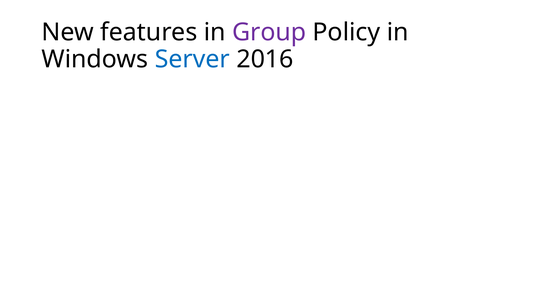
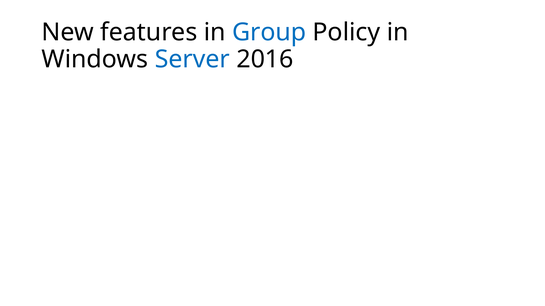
Group colour: purple -> blue
